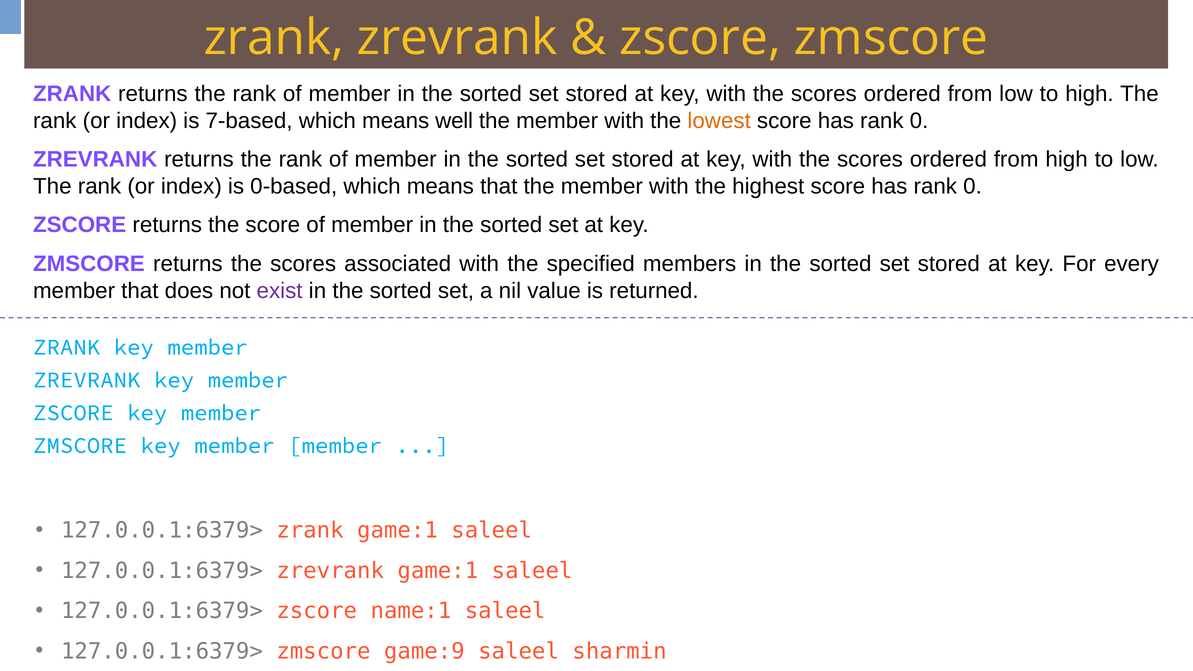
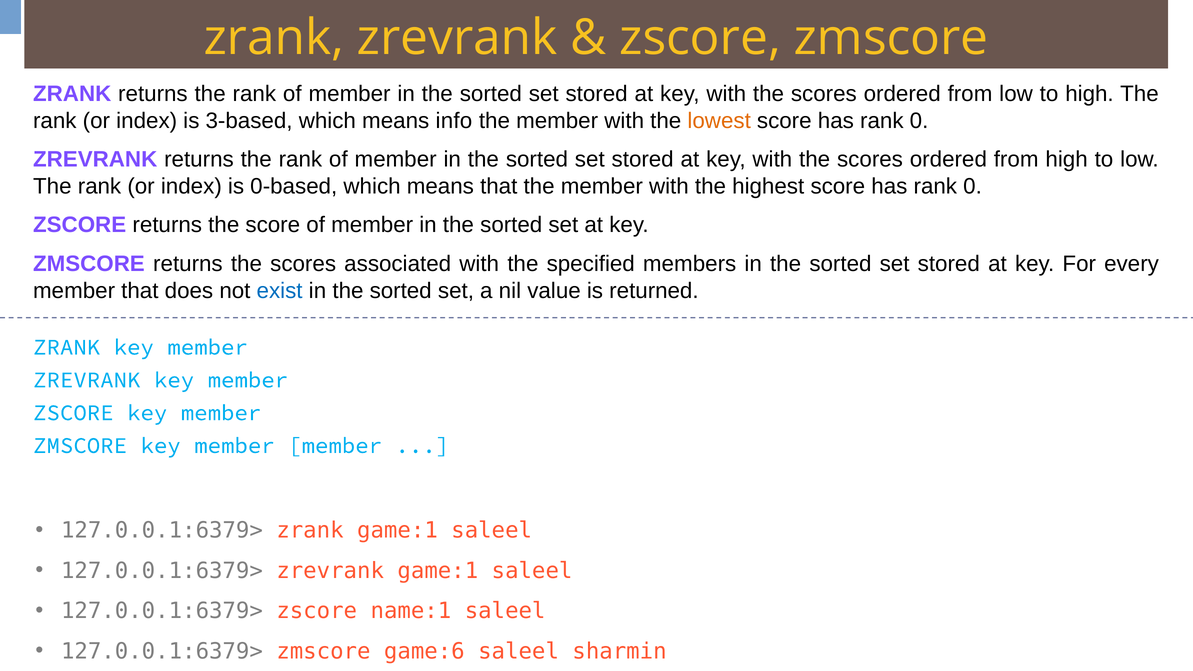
7-based: 7-based -> 3-based
well: well -> info
exist colour: purple -> blue
game:9: game:9 -> game:6
